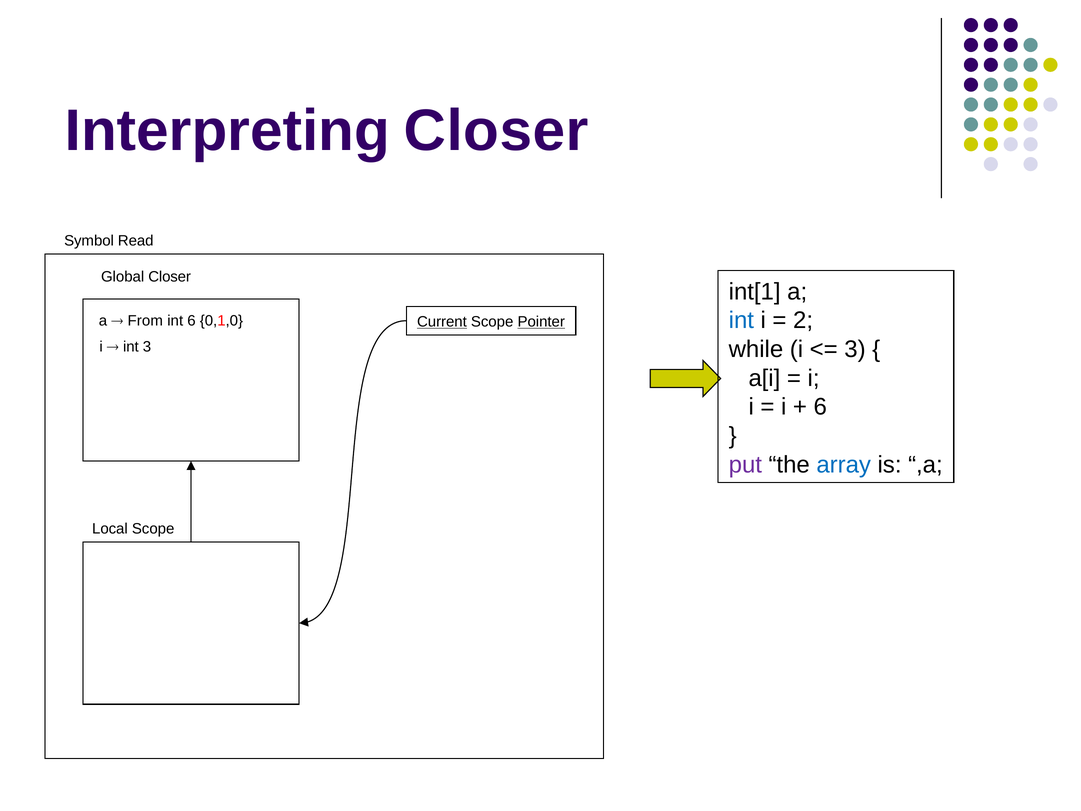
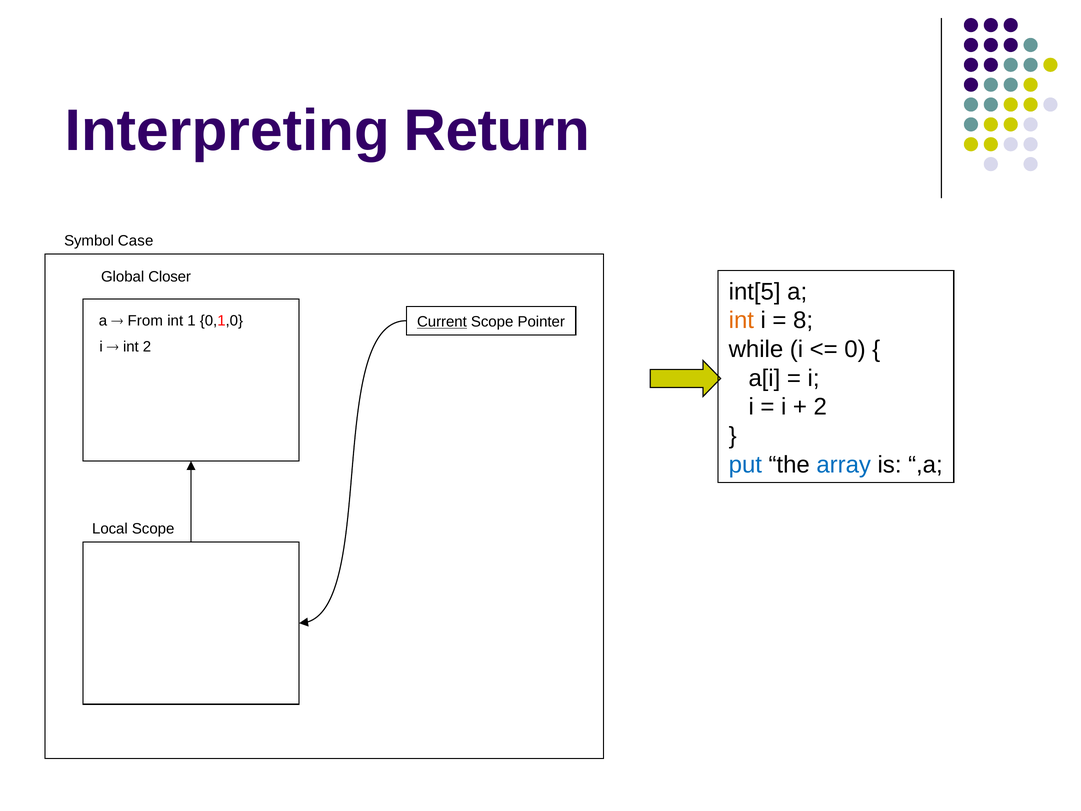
Interpreting Closer: Closer -> Return
Read: Read -> Case
int[1: int[1 -> int[5
int at (741, 320) colour: blue -> orange
2: 2 -> 8
int 6: 6 -> 1
Pointer underline: present -> none
3 at (855, 349): 3 -> 0
int 3: 3 -> 2
6 at (820, 407): 6 -> 2
put colour: purple -> blue
